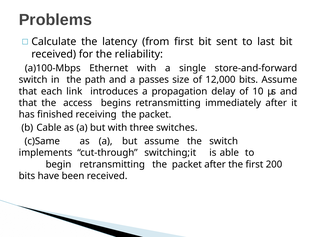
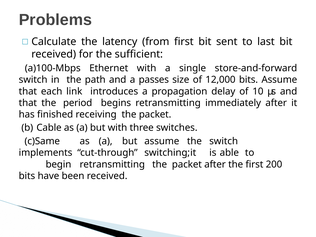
reliability: reliability -> sufficient
access: access -> period
